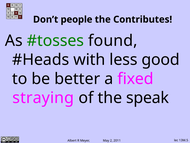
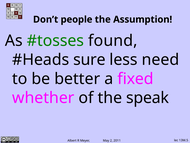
Contributes: Contributes -> Assumption
with: with -> sure
good: good -> need
straying: straying -> whether
